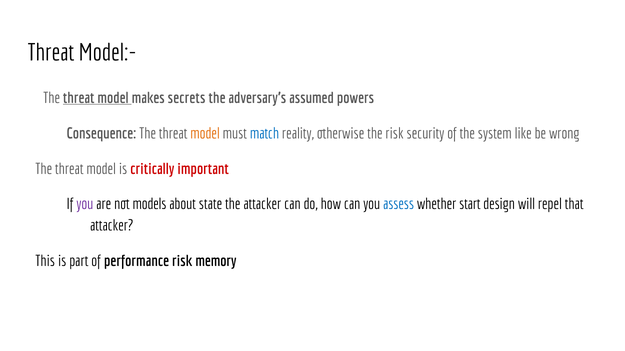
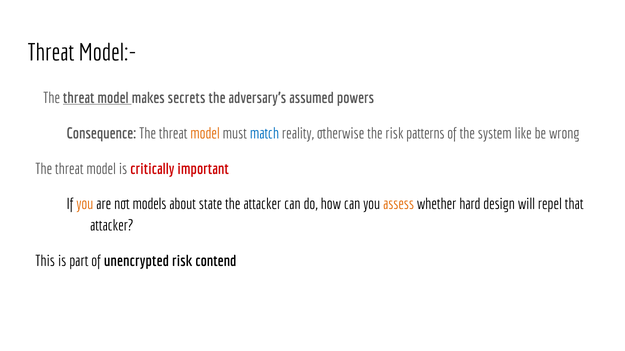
security: security -> patterns
you at (85, 205) colour: purple -> orange
assess colour: blue -> orange
start: start -> hard
performance: performance -> unencrypted
memory: memory -> contend
